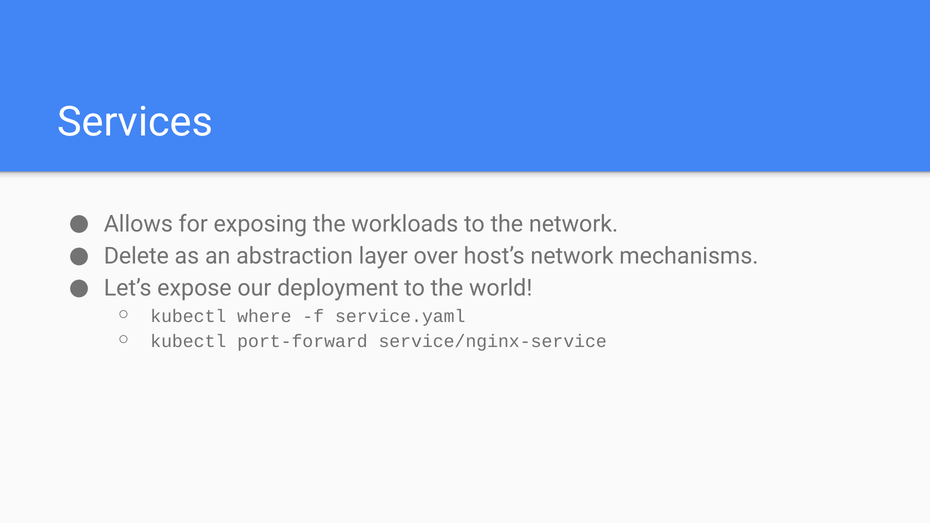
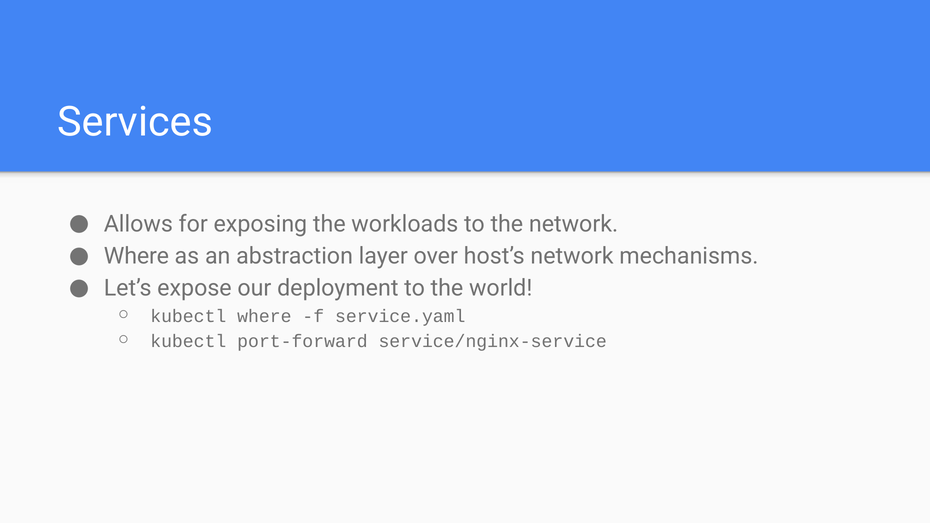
Delete at (136, 256): Delete -> Where
